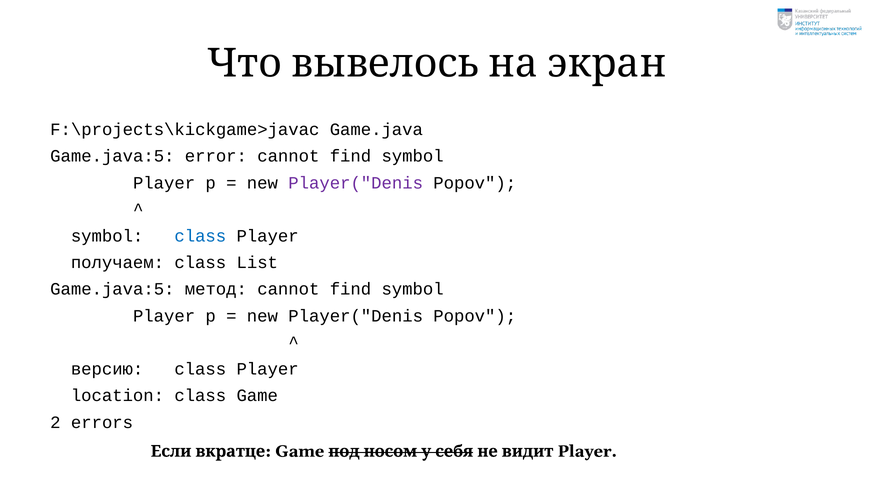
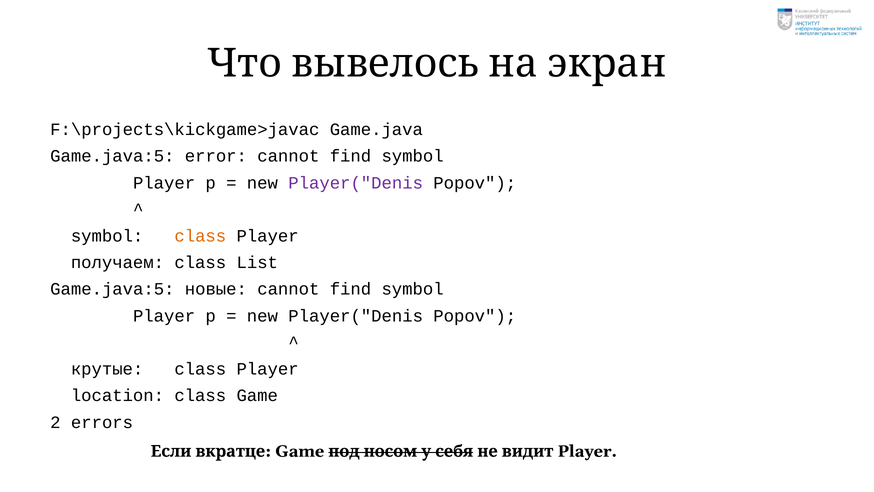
class at (200, 236) colour: blue -> orange
метод: метод -> новые
версию: версию -> крутые
